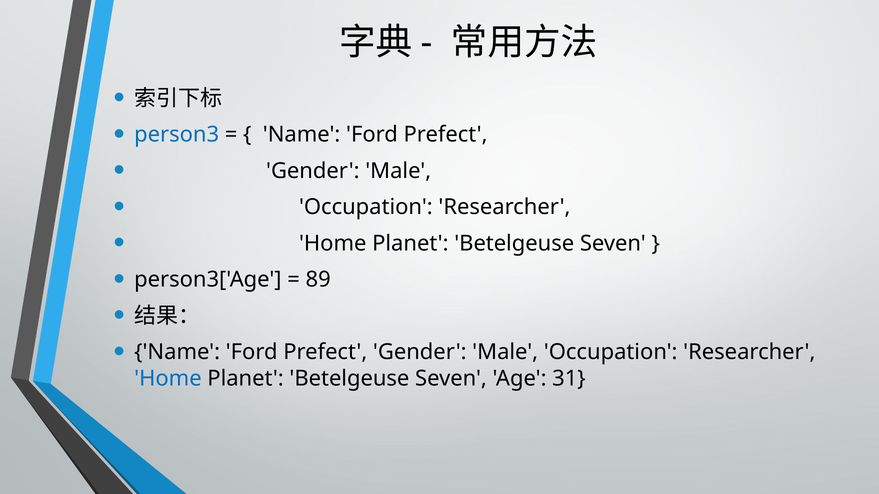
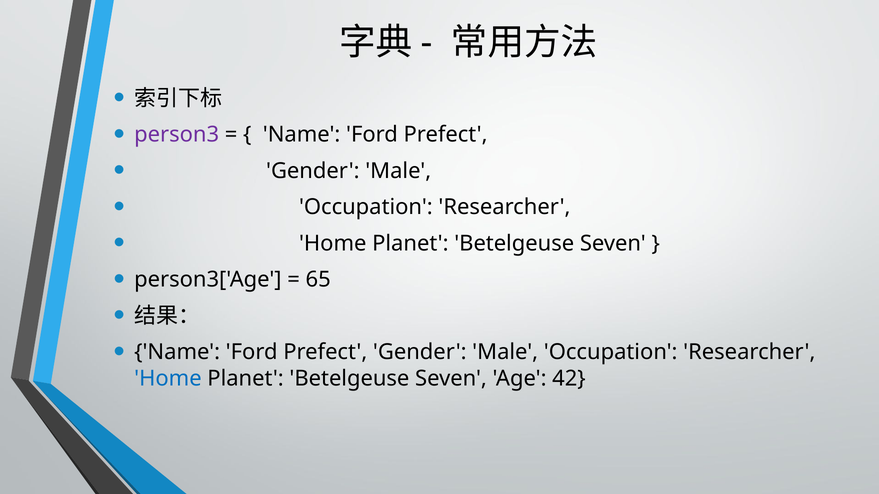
person3 colour: blue -> purple
89: 89 -> 65
31: 31 -> 42
